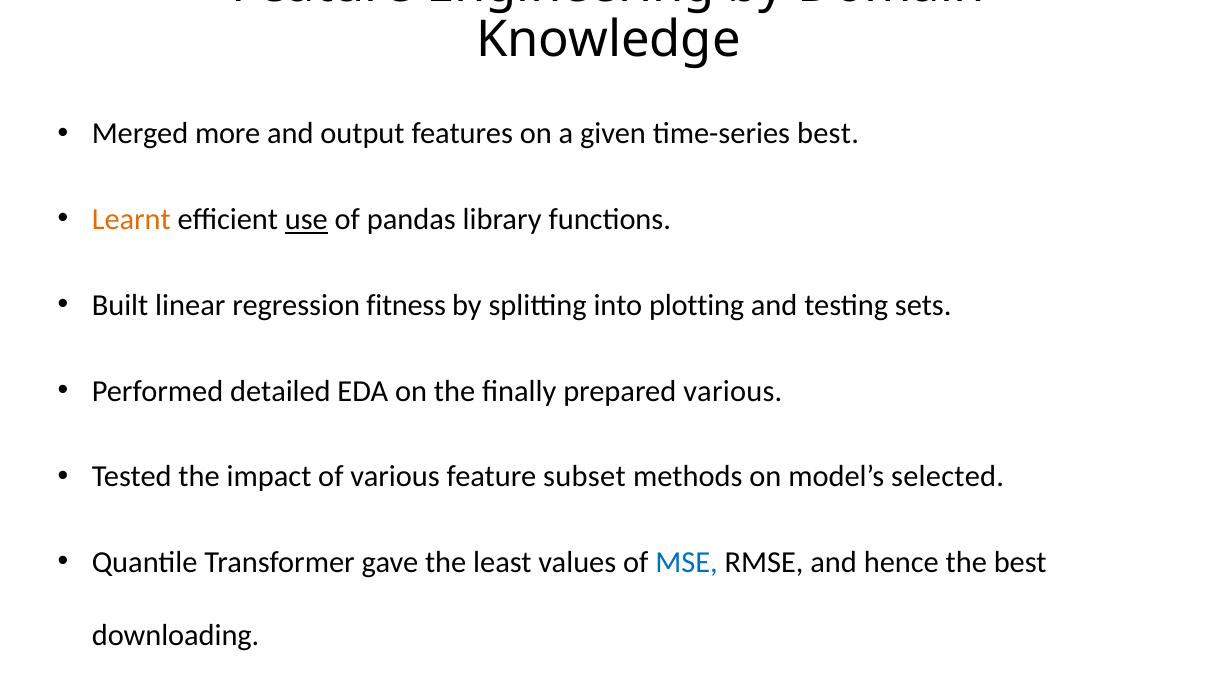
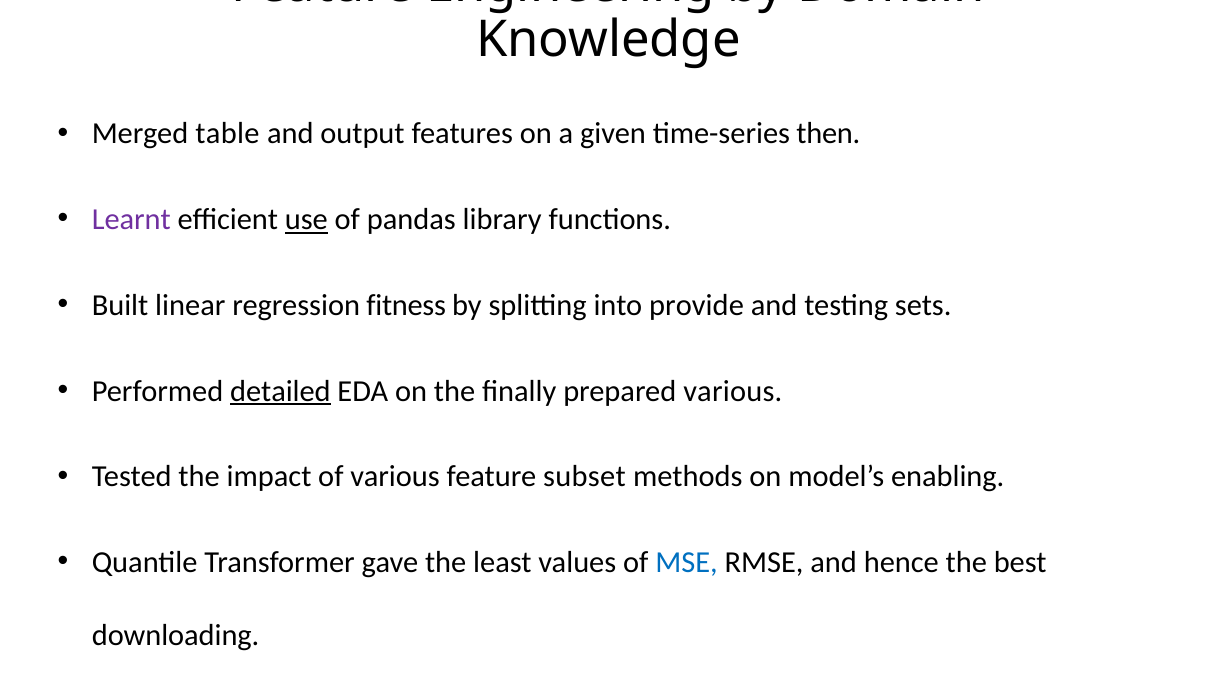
more: more -> table
time-series best: best -> then
Learnt colour: orange -> purple
plotting: plotting -> provide
detailed underline: none -> present
selected: selected -> enabling
